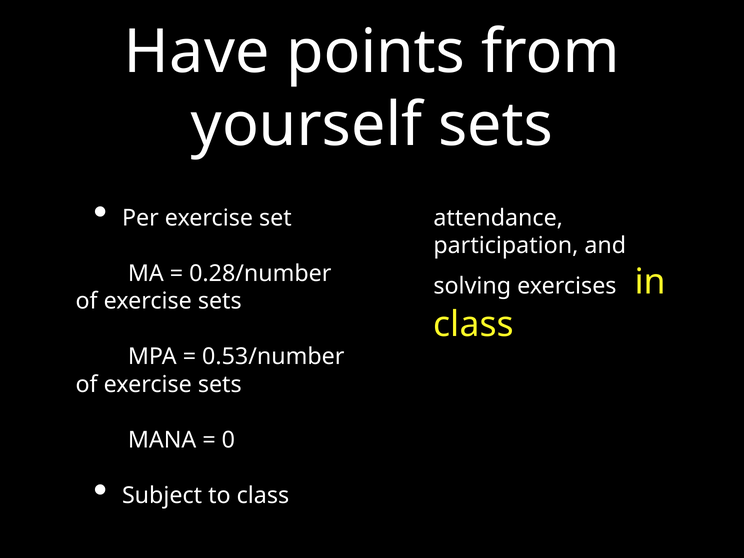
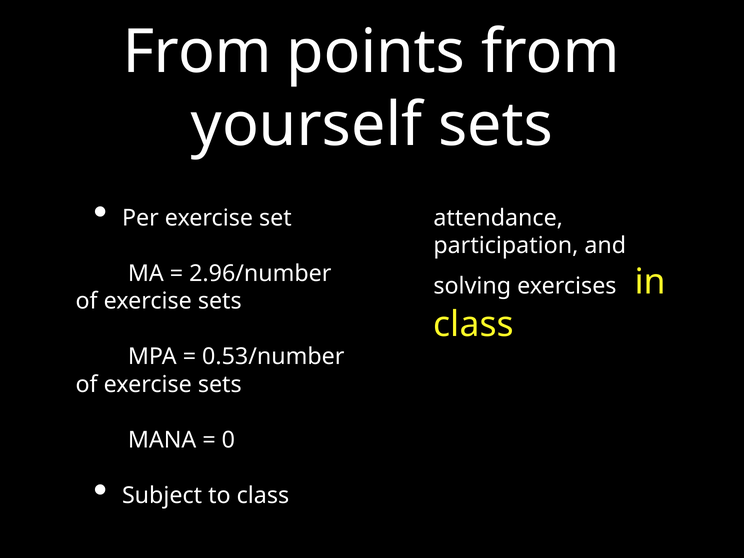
Have at (197, 52): Have -> From
0.28/number: 0.28/number -> 2.96/number
